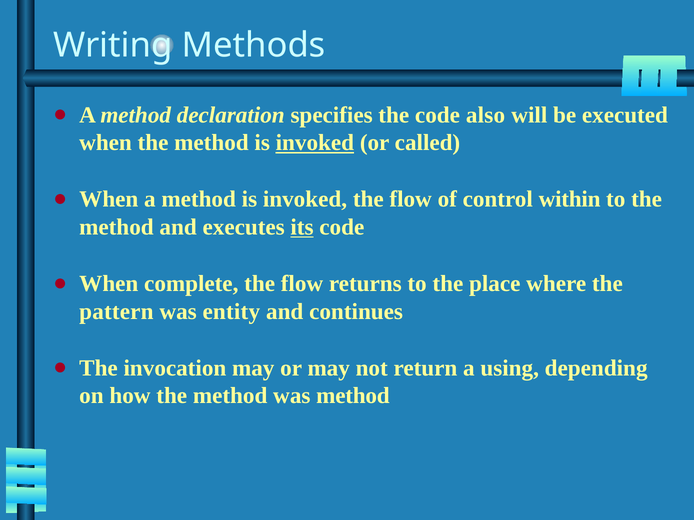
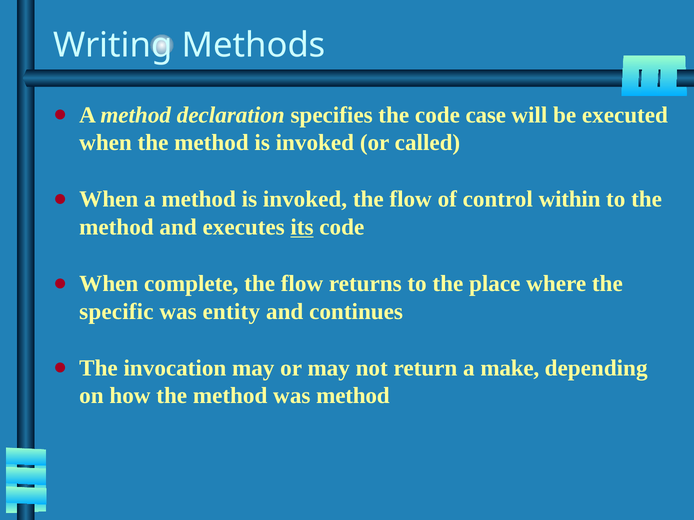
also: also -> case
invoked at (315, 143) underline: present -> none
pattern: pattern -> specific
using: using -> make
